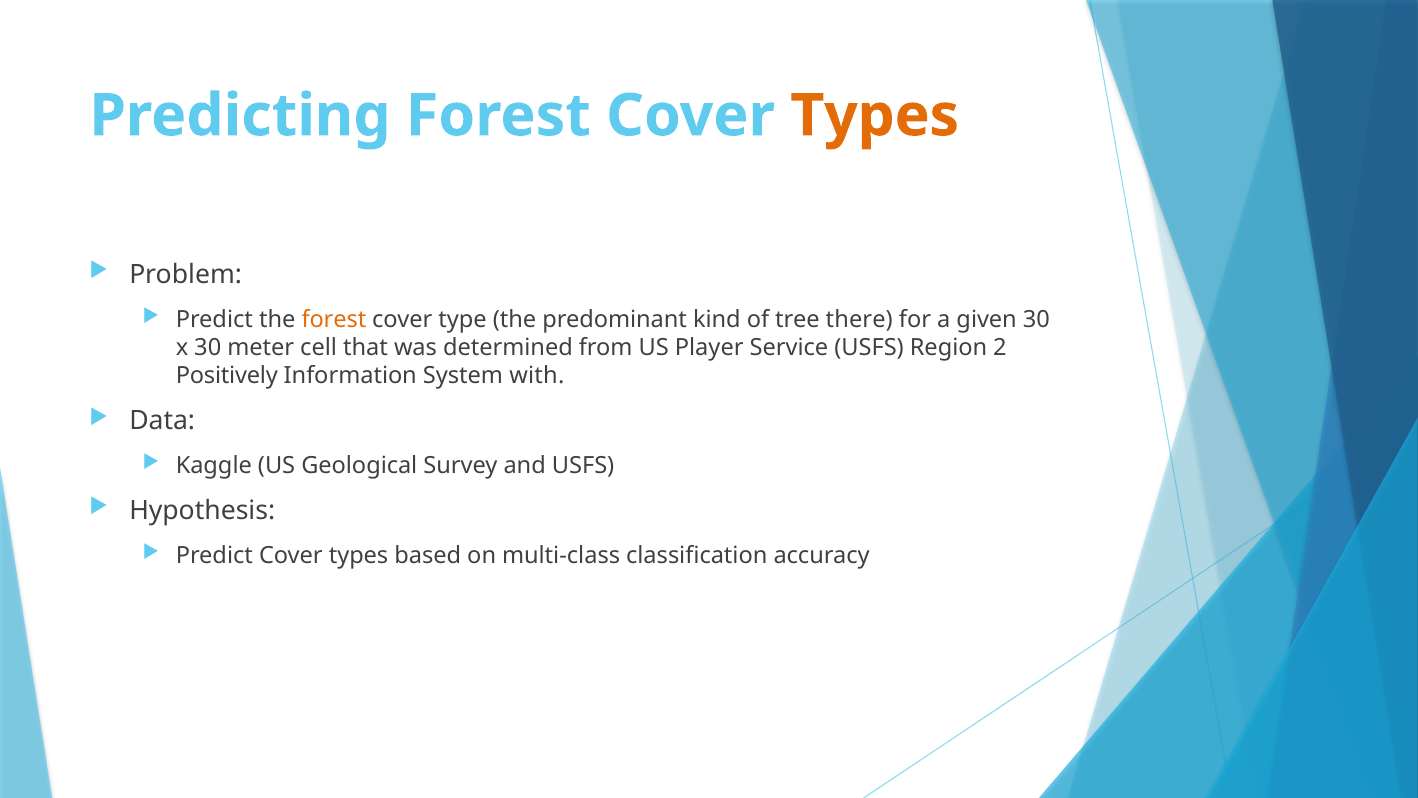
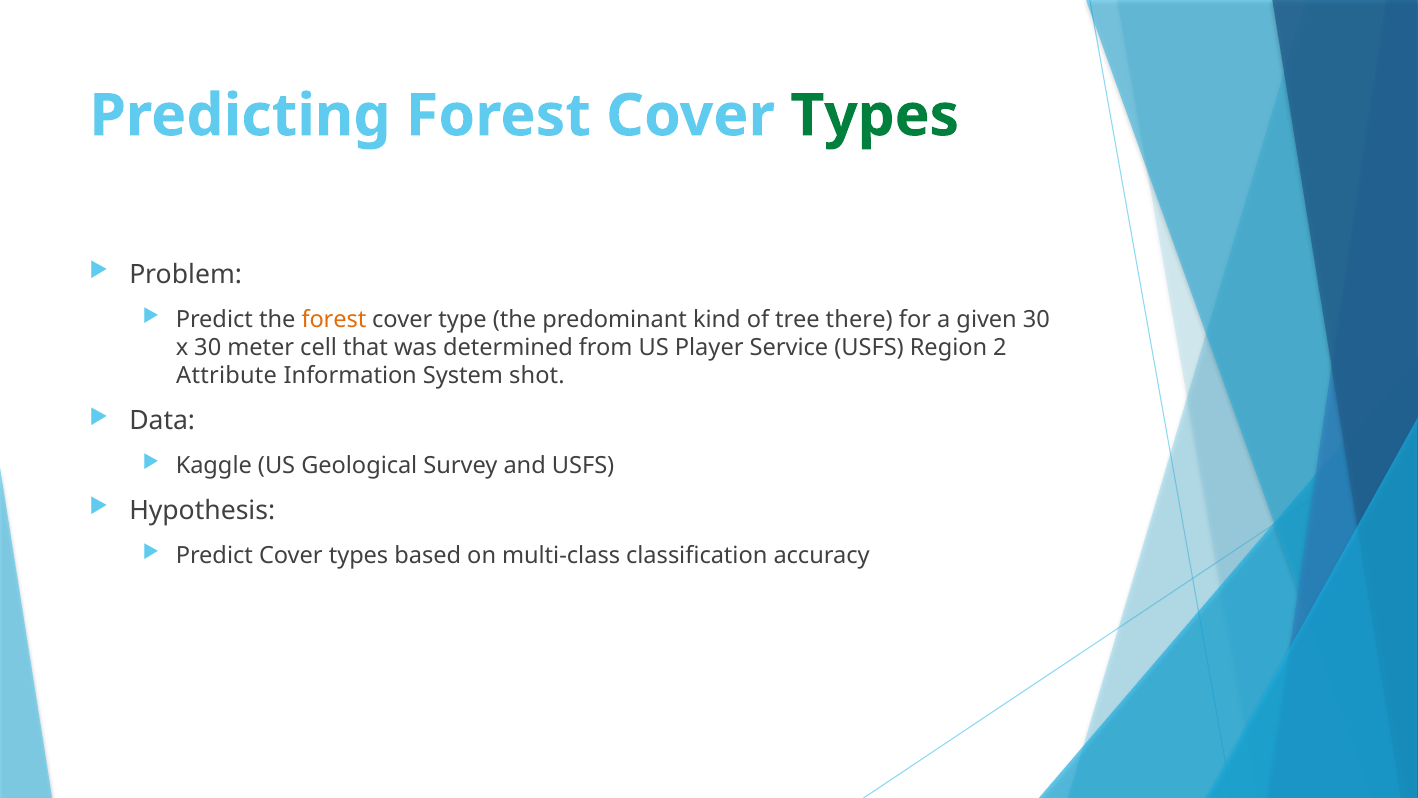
Types at (875, 116) colour: orange -> green
Positively: Positively -> Attribute
with: with -> shot
